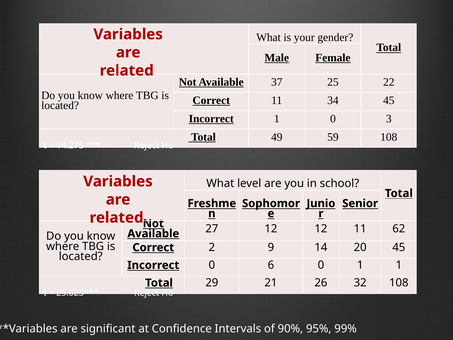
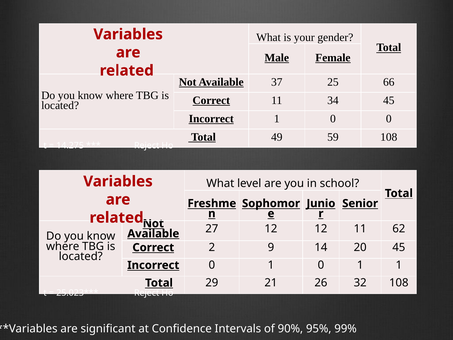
22: 22 -> 66
0 3: 3 -> 0
Incorrect 0 6: 6 -> 1
